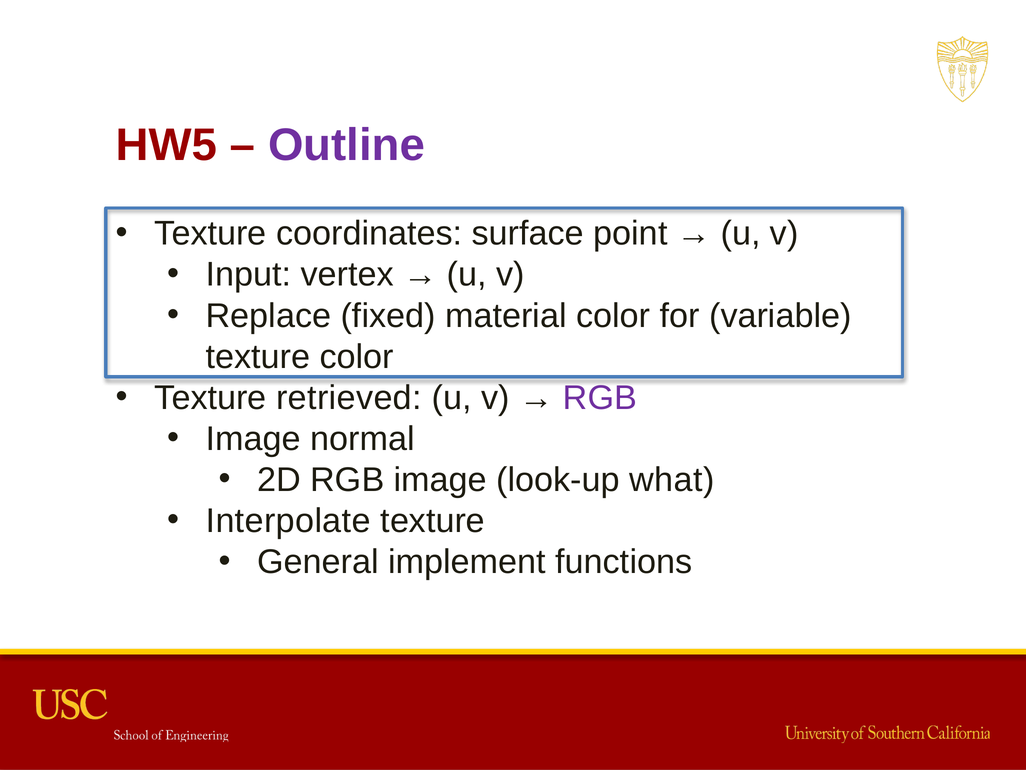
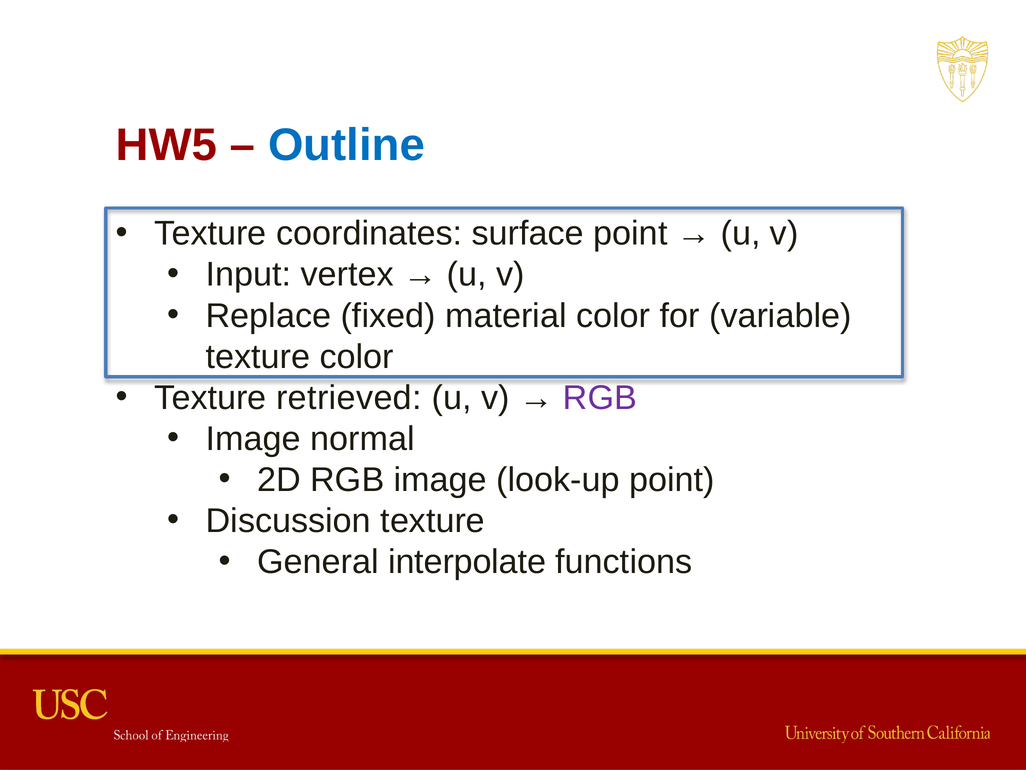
Outline colour: purple -> blue
look-up what: what -> point
Interpolate: Interpolate -> Discussion
implement: implement -> interpolate
